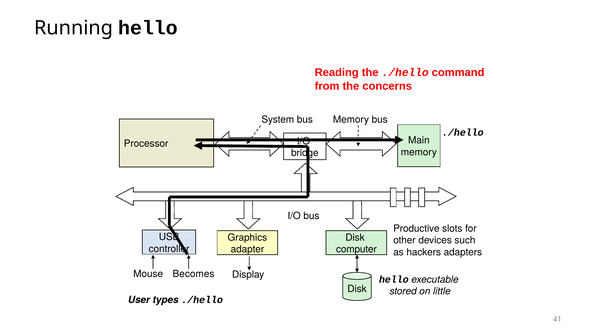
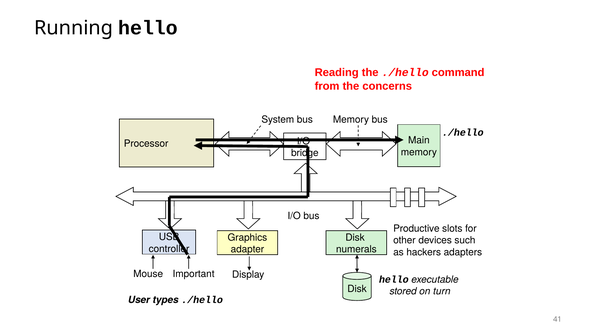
computer: computer -> numerals
Becomes: Becomes -> Important
little: little -> turn
